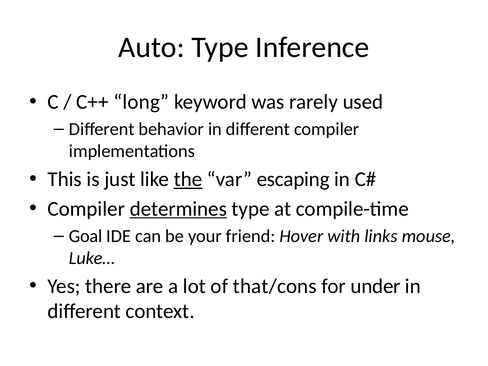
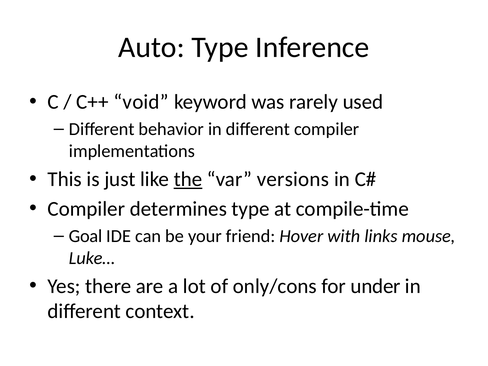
long: long -> void
escaping: escaping -> versions
determines underline: present -> none
that/cons: that/cons -> only/cons
